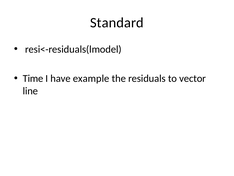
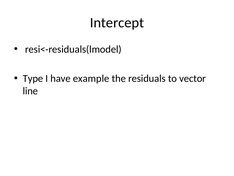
Standard: Standard -> Intercept
Time: Time -> Type
